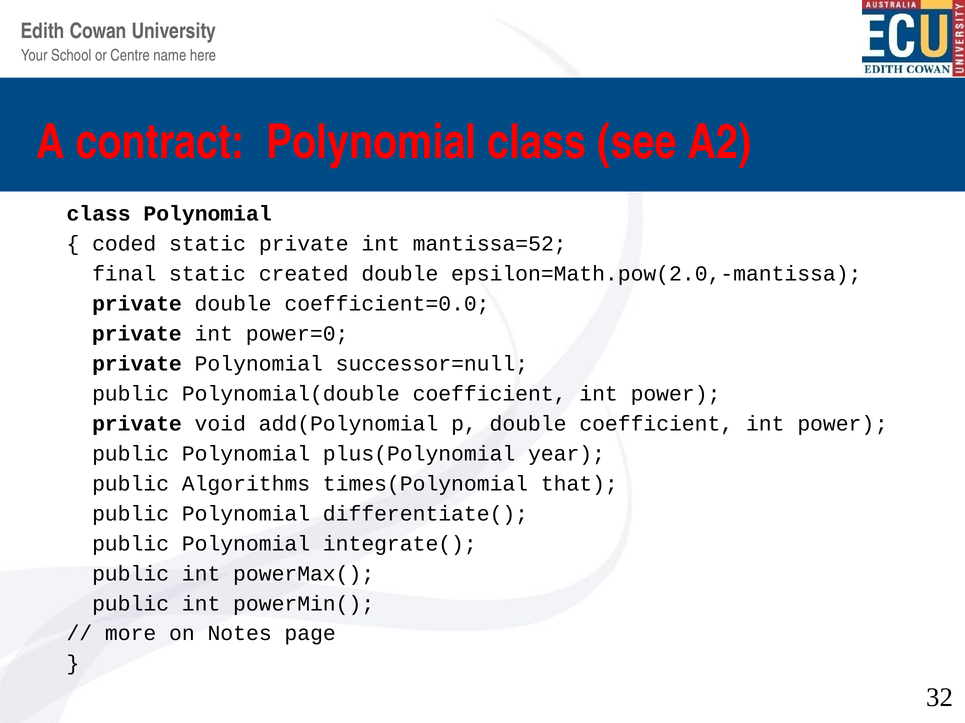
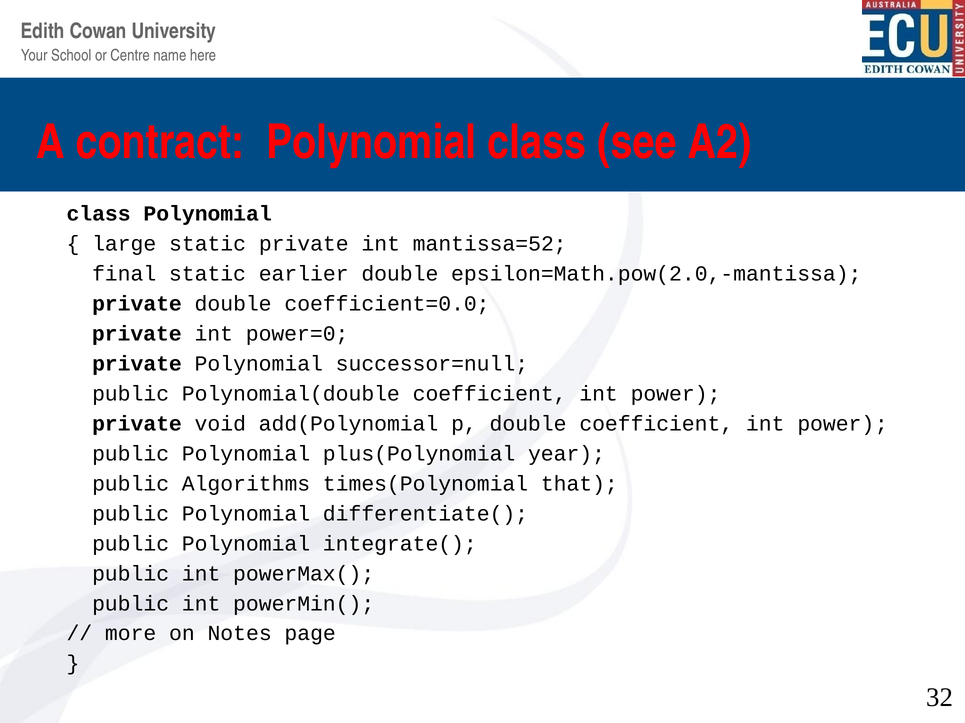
coded: coded -> large
created: created -> earlier
